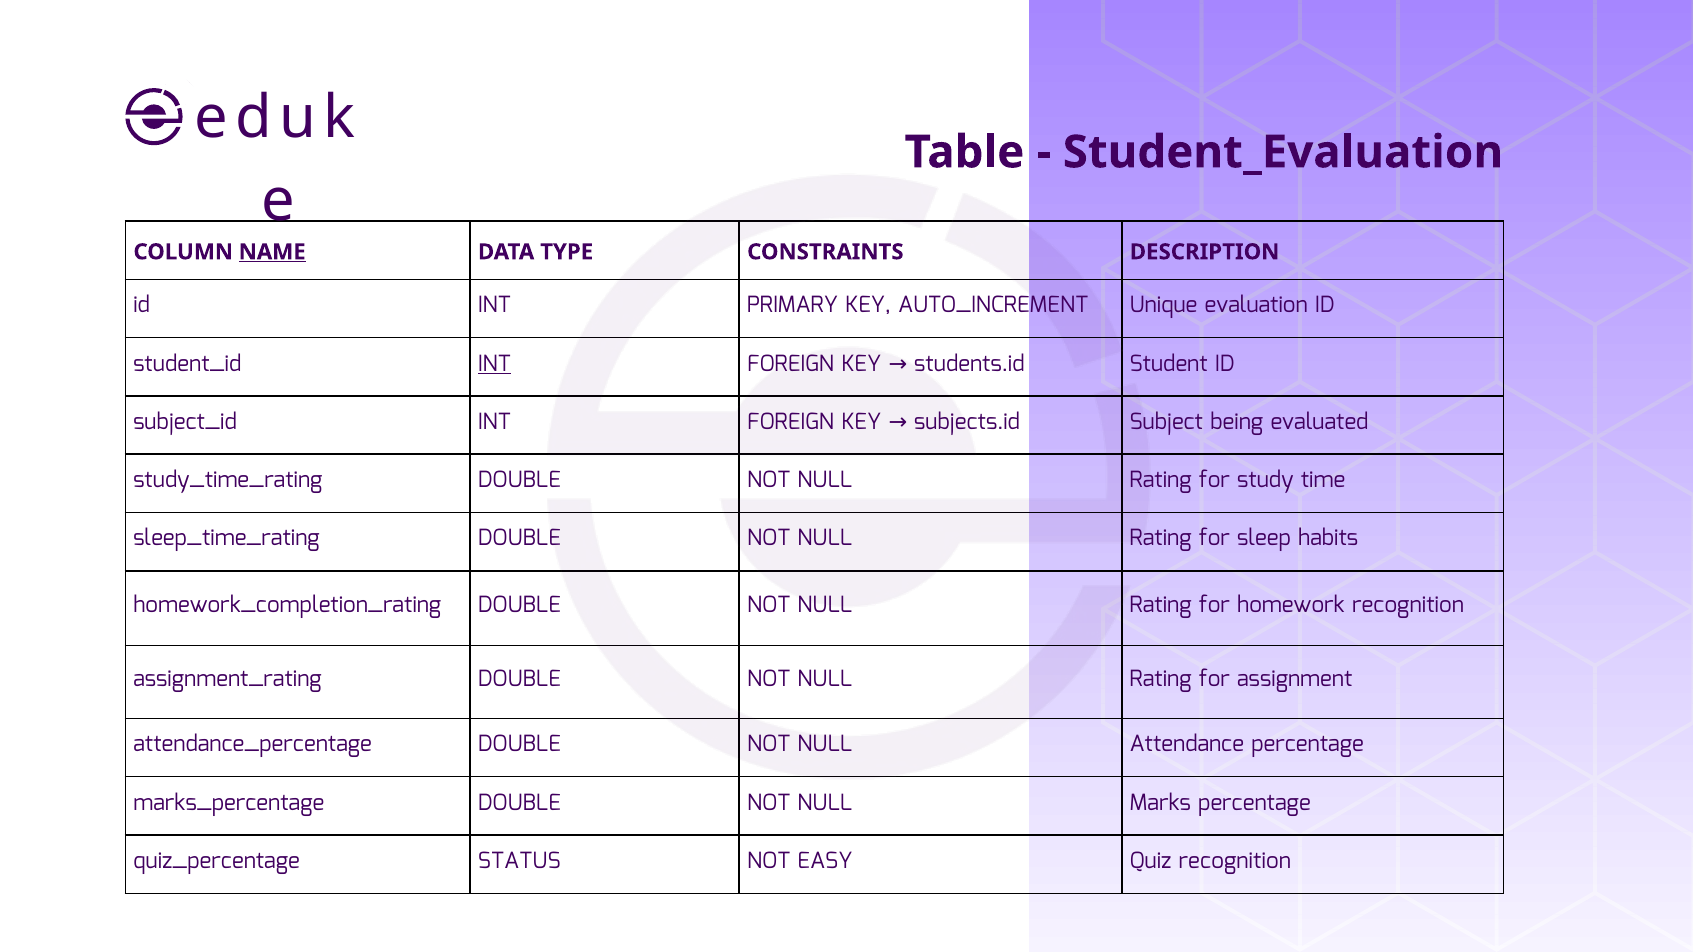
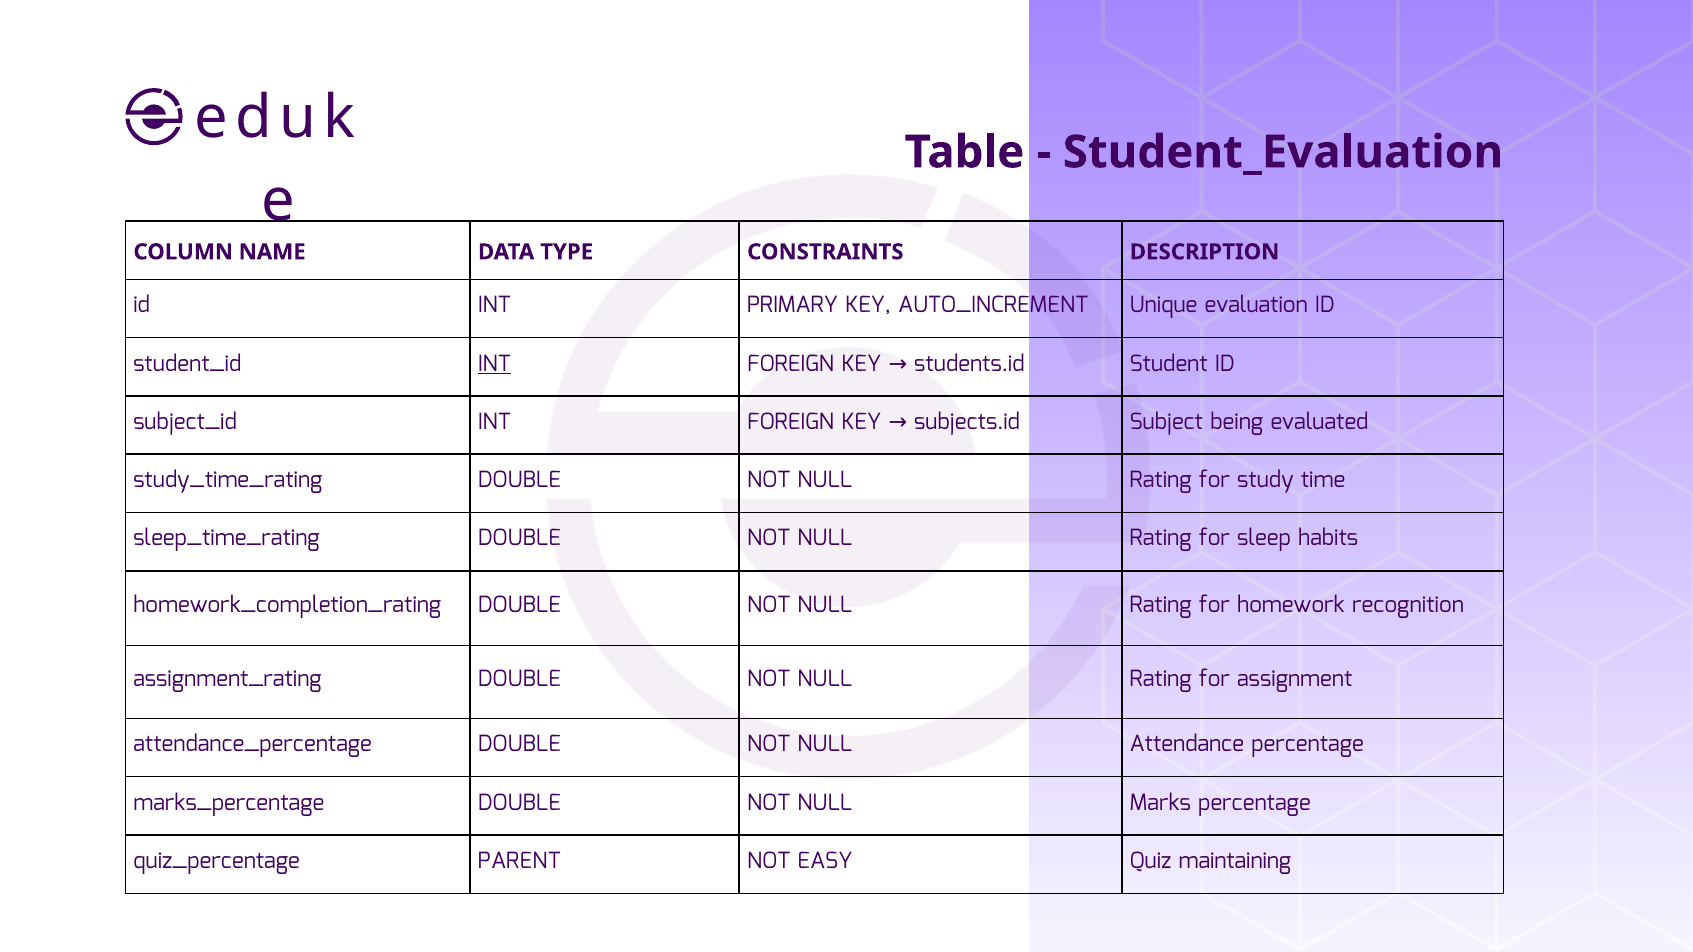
NAME underline: present -> none
STATUS: STATUS -> PARENT
Quiz recognition: recognition -> maintaining
